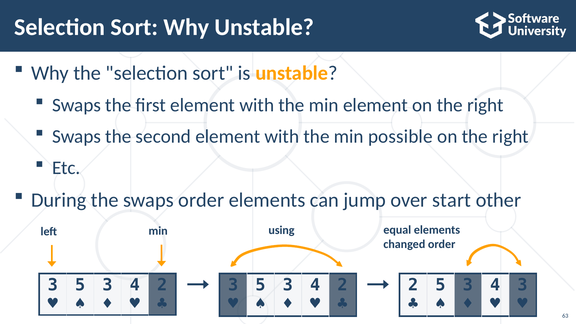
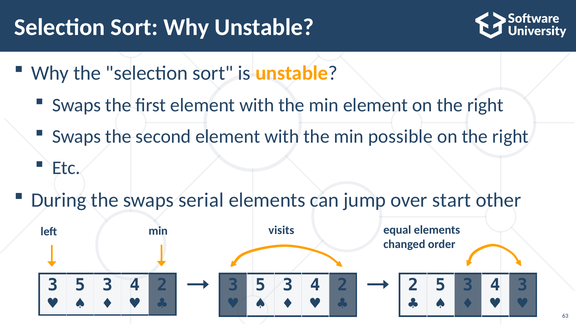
swaps order: order -> serial
using: using -> visits
